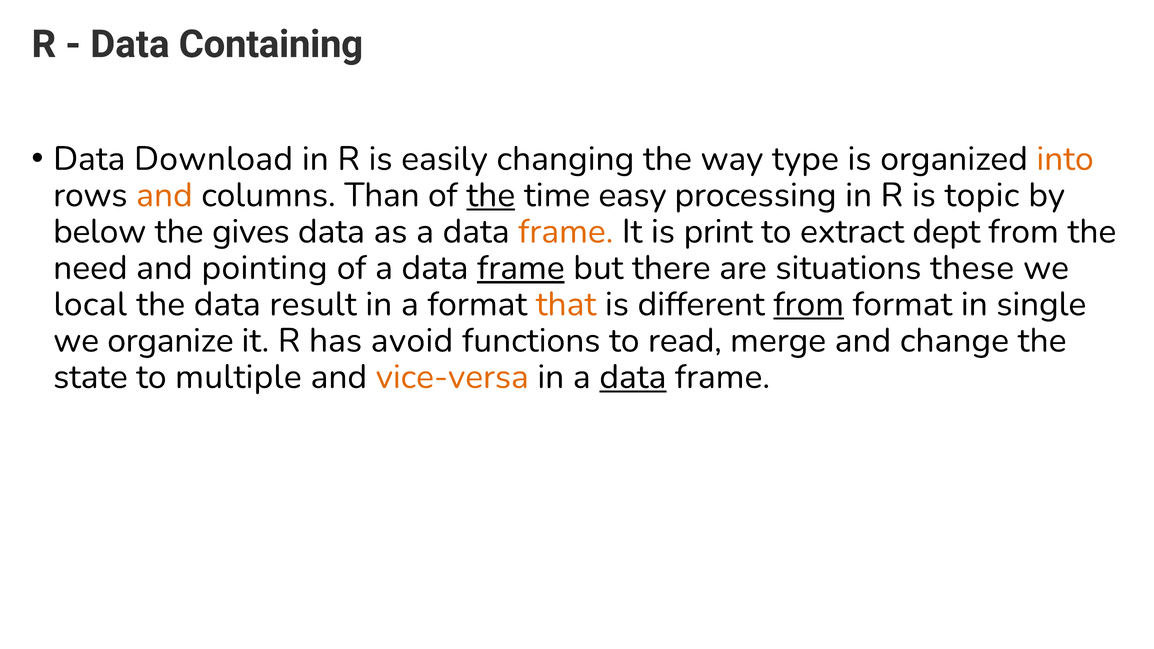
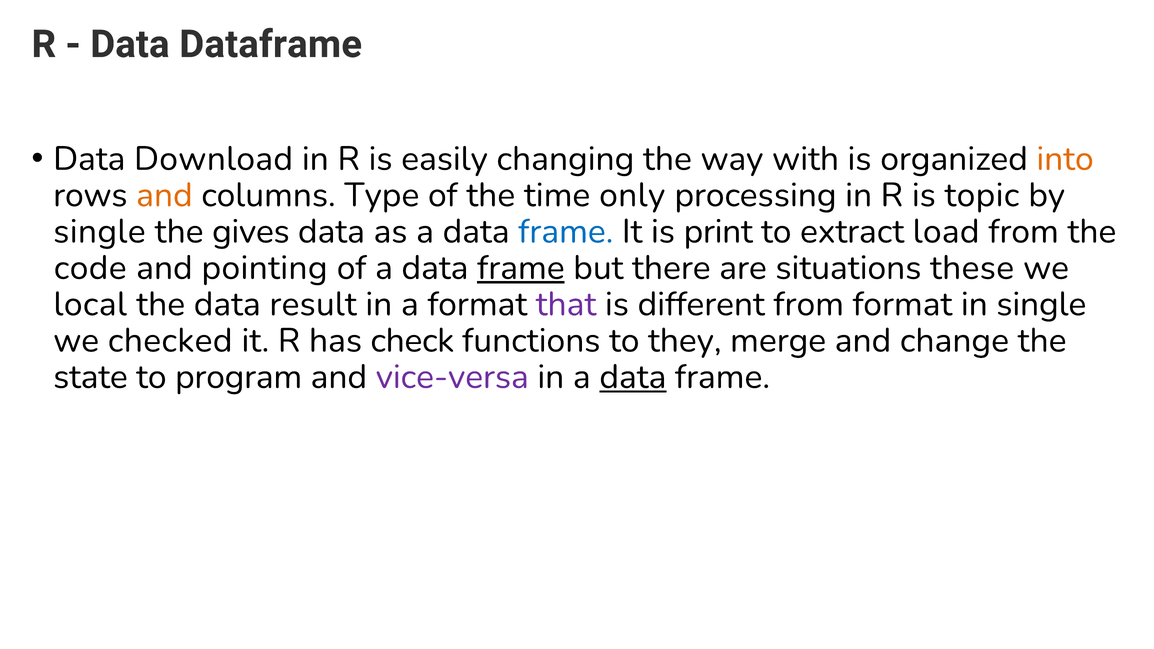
Containing: Containing -> Dataframe
type: type -> with
Than: Than -> Type
the at (491, 195) underline: present -> none
easy: easy -> only
below at (100, 231): below -> single
frame at (566, 231) colour: orange -> blue
dept: dept -> load
need: need -> code
that colour: orange -> purple
from at (809, 304) underline: present -> none
organize: organize -> checked
avoid: avoid -> check
read: read -> they
multiple: multiple -> program
vice-versa colour: orange -> purple
